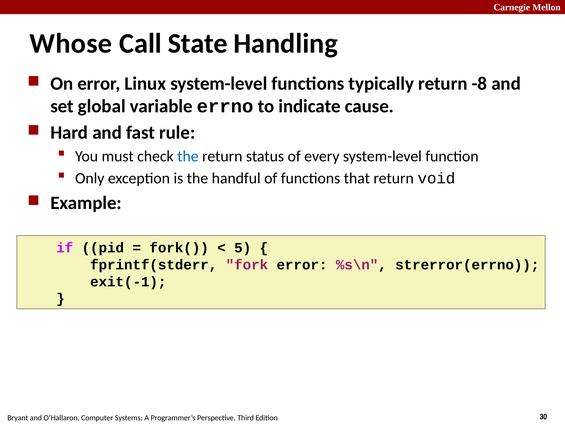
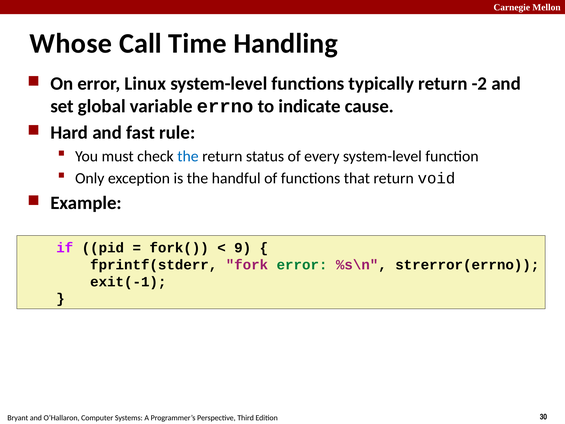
State: State -> Time
-8: -8 -> -2
5: 5 -> 9
error at (302, 265) colour: black -> green
